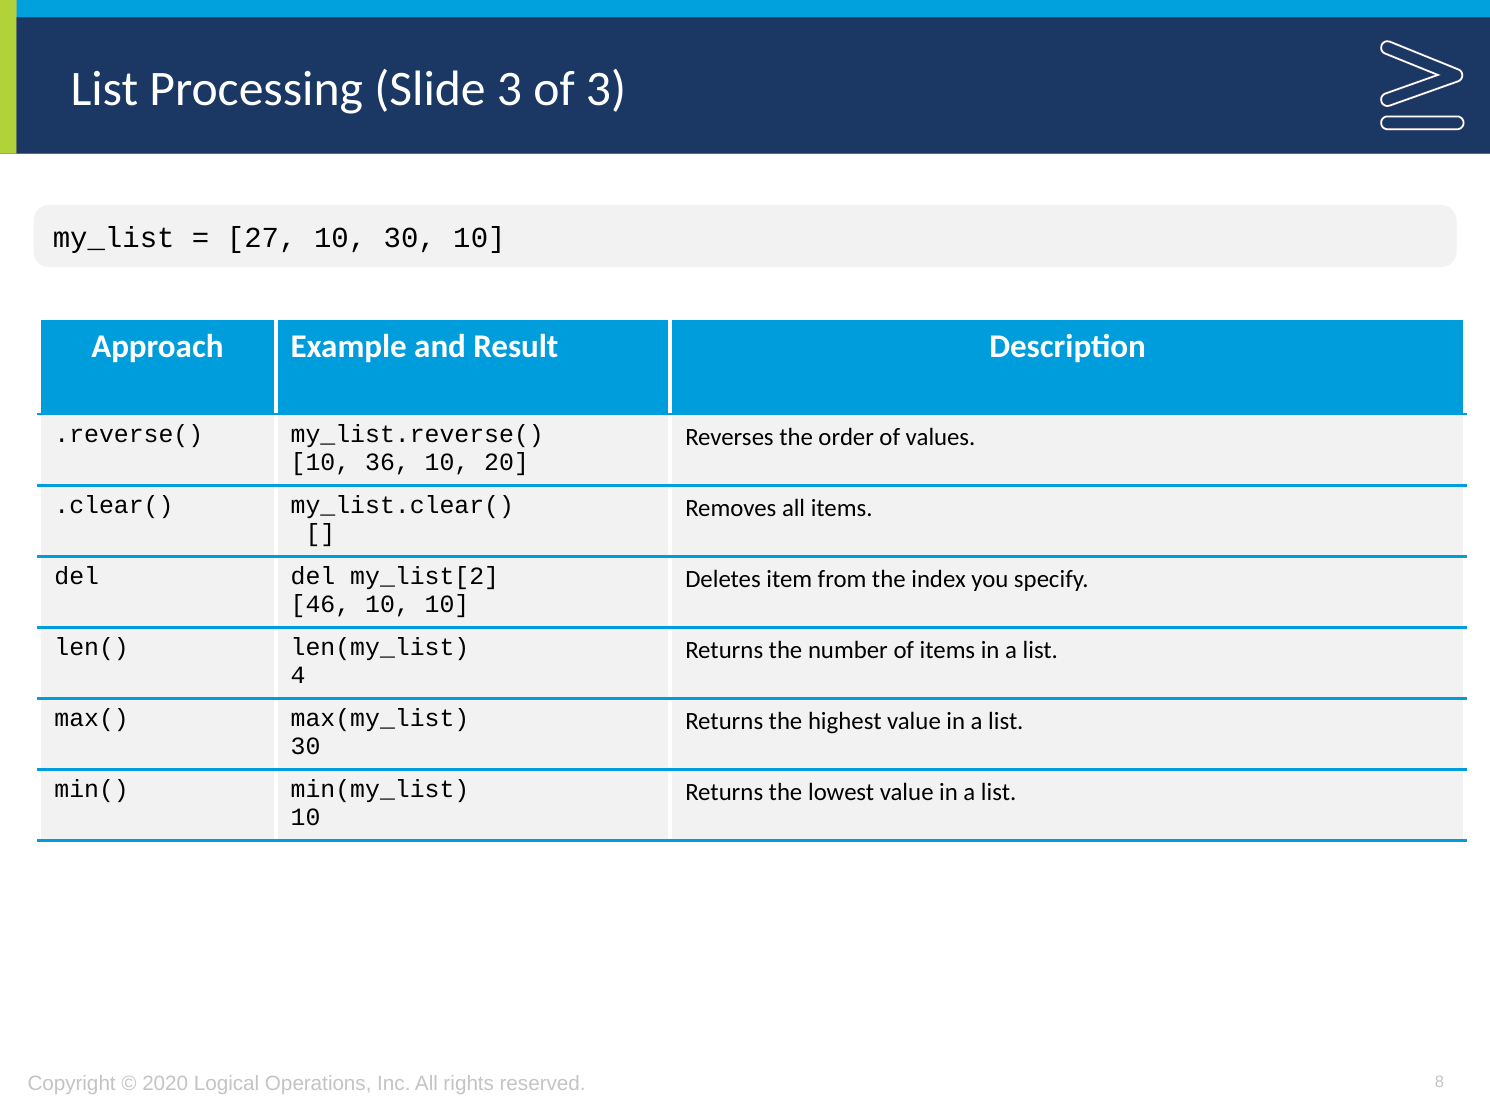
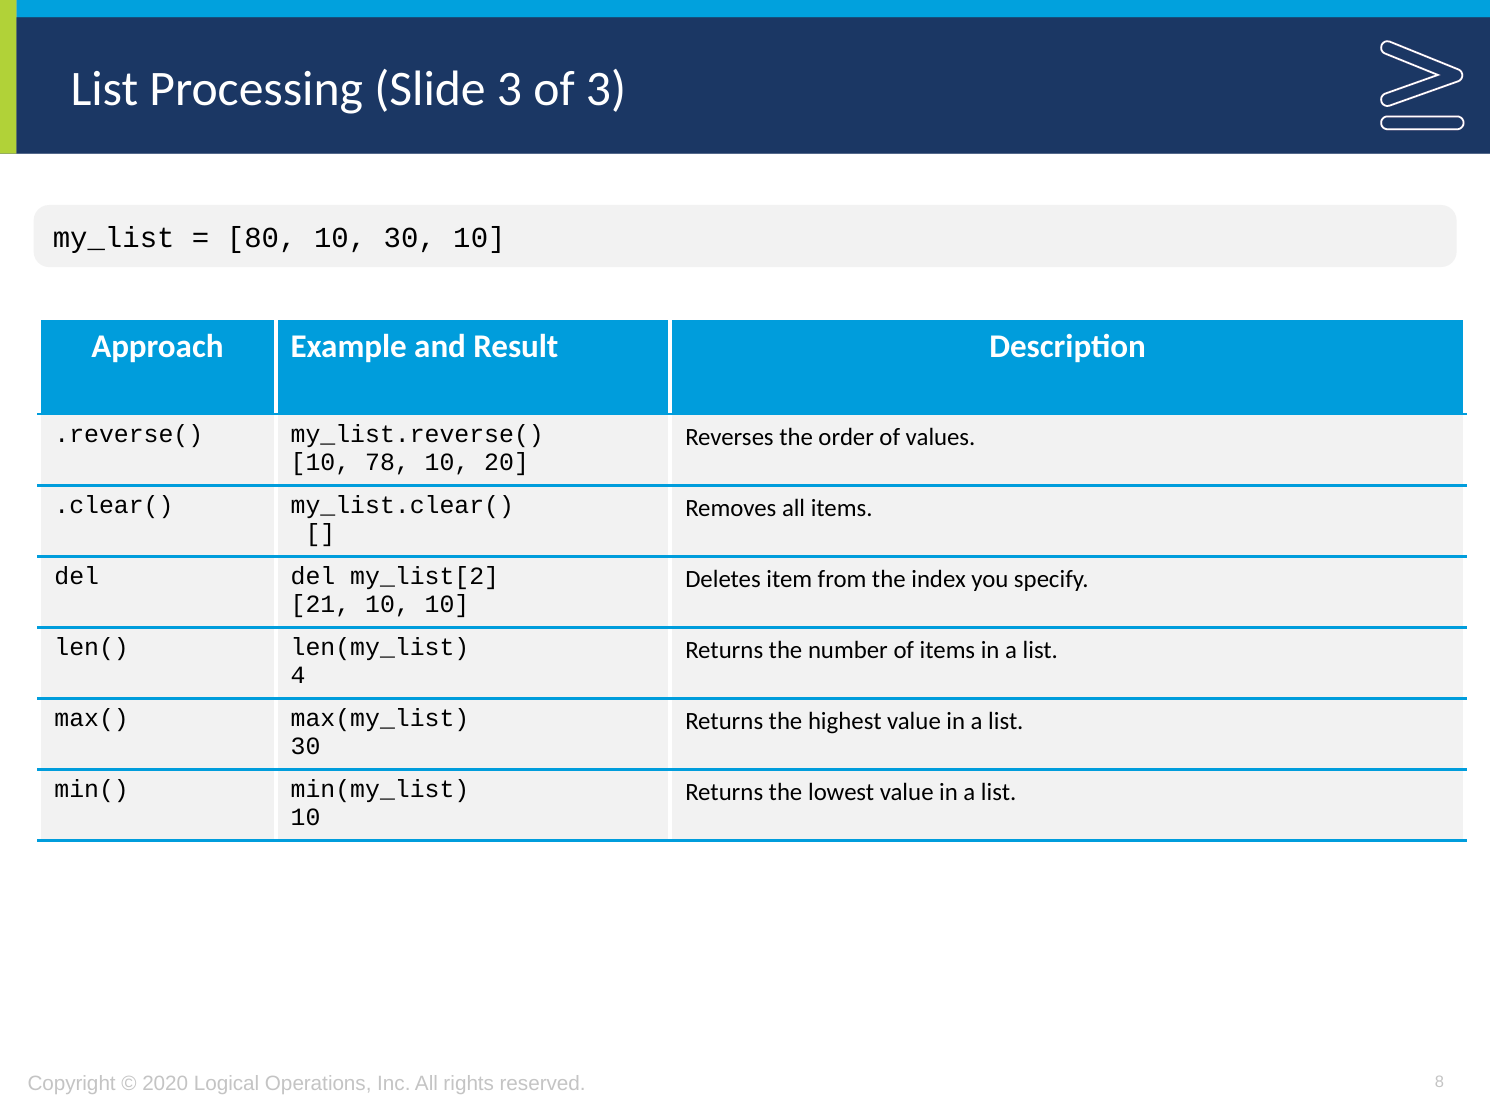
27: 27 -> 80
36: 36 -> 78
46: 46 -> 21
